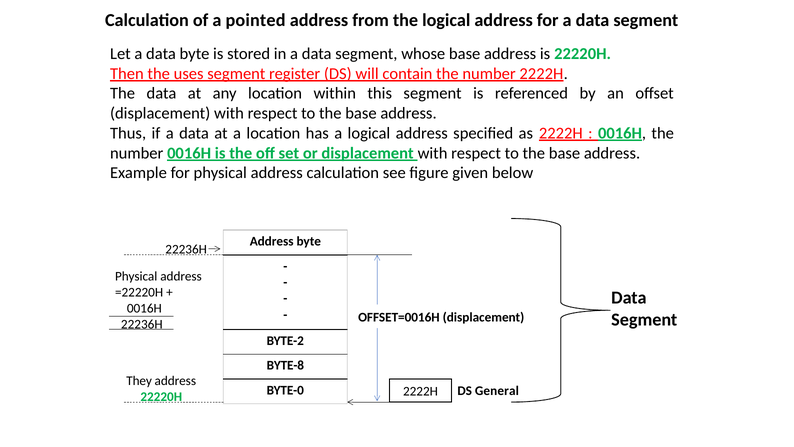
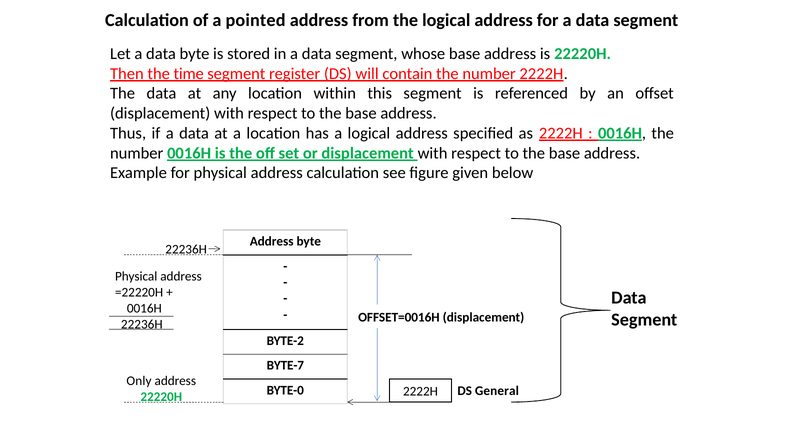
uses: uses -> time
BYTE-8: BYTE-8 -> BYTE-7
They: They -> Only
